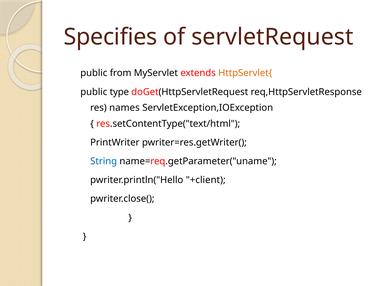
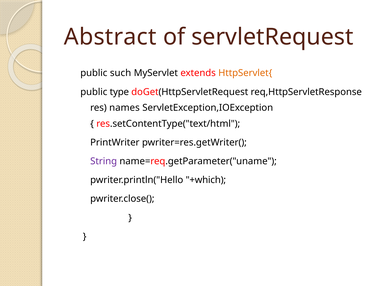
Specifies: Specifies -> Abstract
from: from -> such
String colour: blue -> purple
+client: +client -> +which
